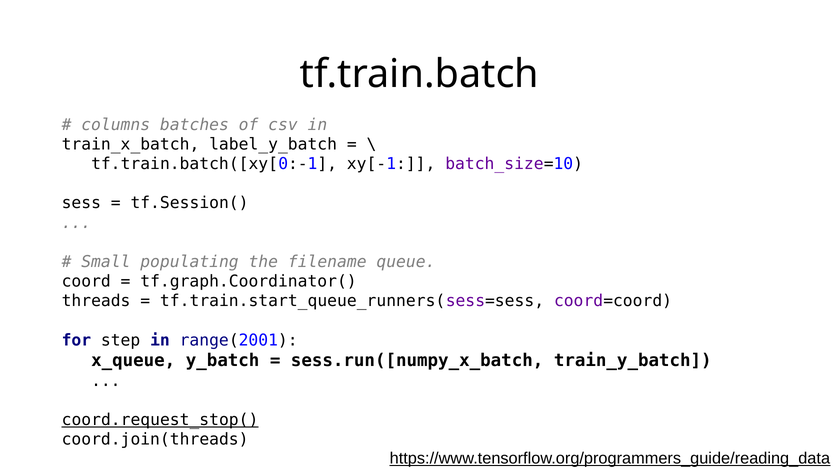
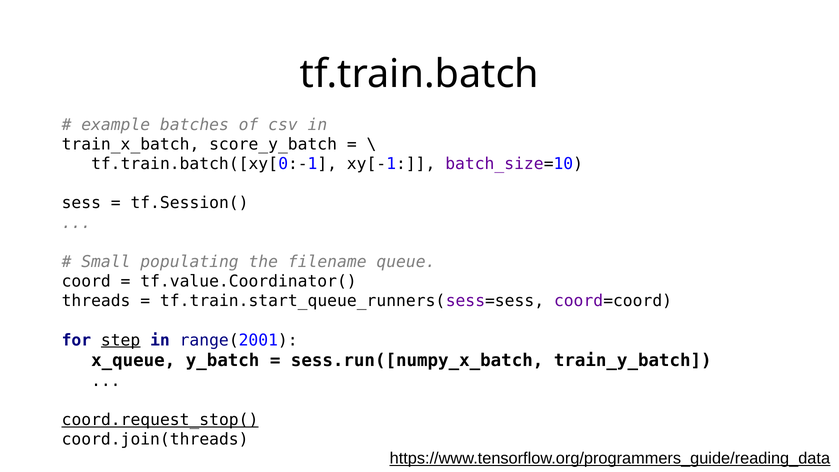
columns: columns -> example
label_y_batch: label_y_batch -> score_y_batch
tf.graph.Coordinator(: tf.graph.Coordinator( -> tf.value.Coordinator(
step underline: none -> present
